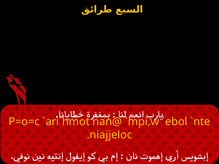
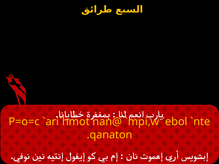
niajjeloc: niajjeloc -> qanaton
